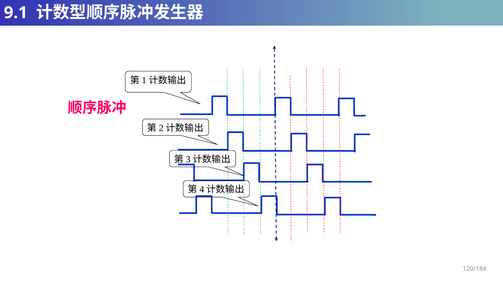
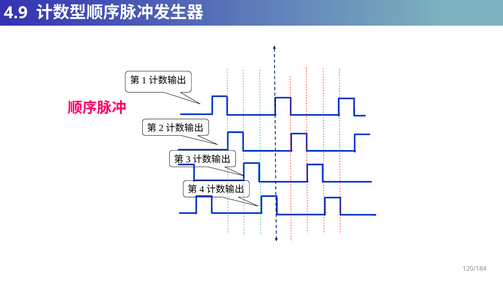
9.1: 9.1 -> 4.9
